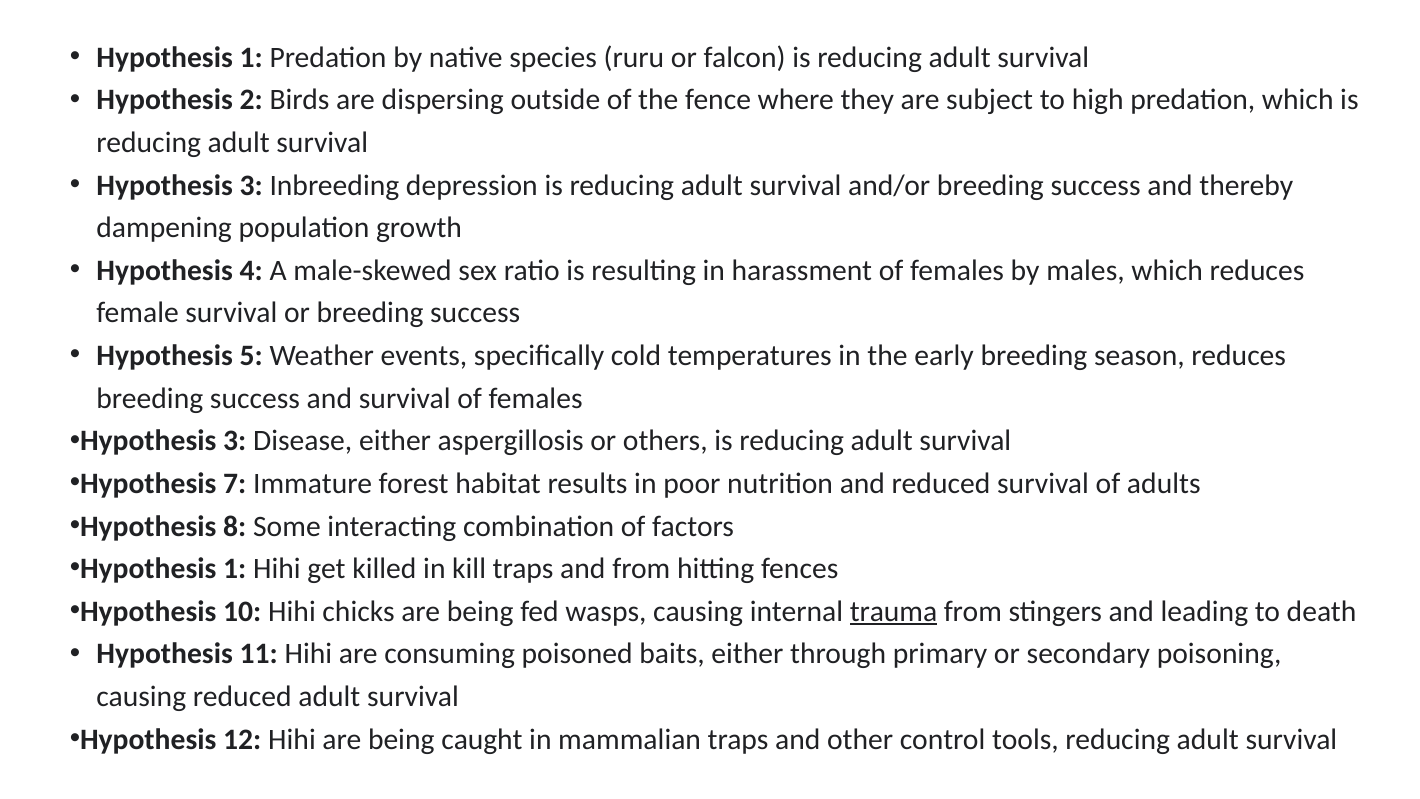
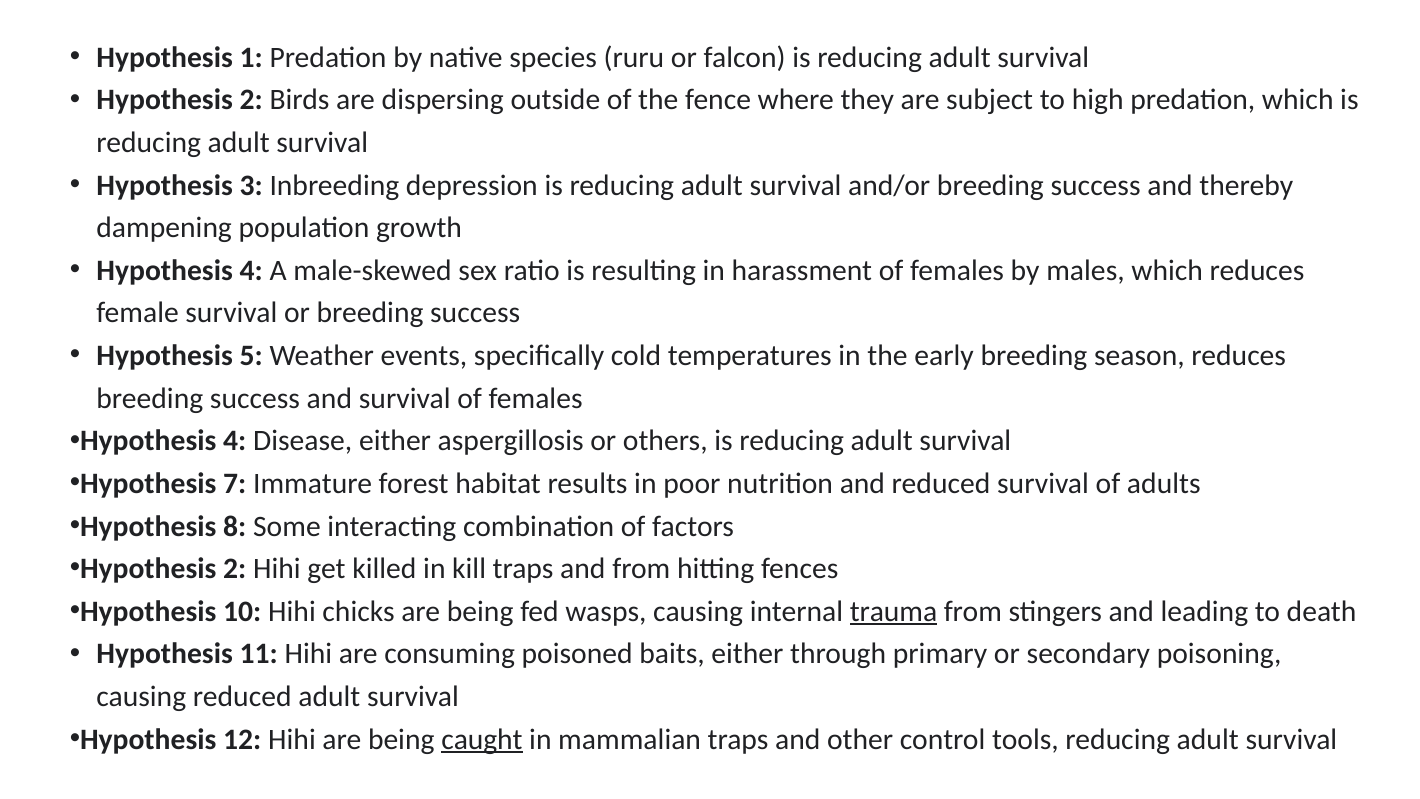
3 at (235, 441): 3 -> 4
1 at (235, 569): 1 -> 2
caught underline: none -> present
